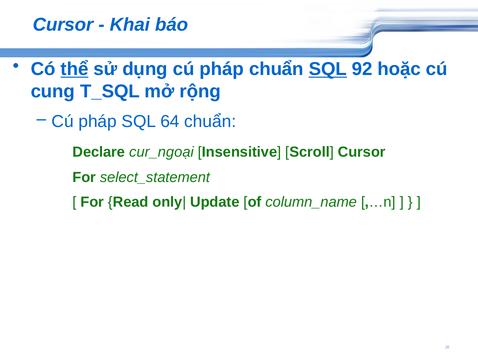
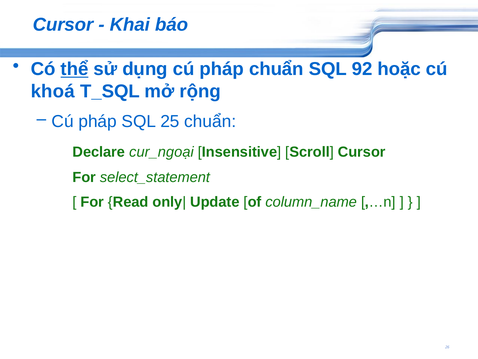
SQL at (328, 69) underline: present -> none
cung: cung -> khoá
64: 64 -> 25
